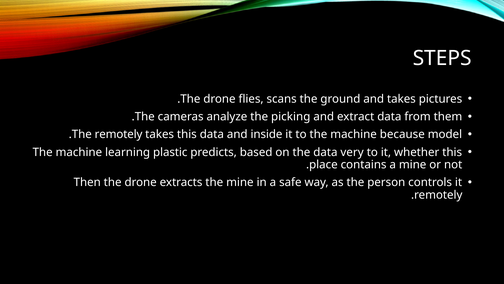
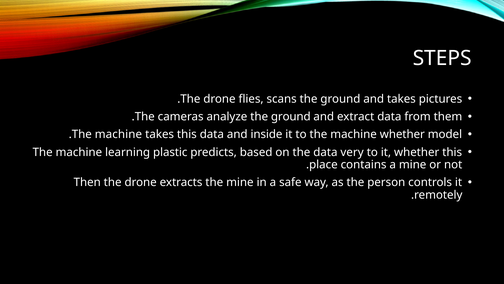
analyze the picking: picking -> ground
remotely at (119, 134): remotely -> machine
machine because: because -> whether
